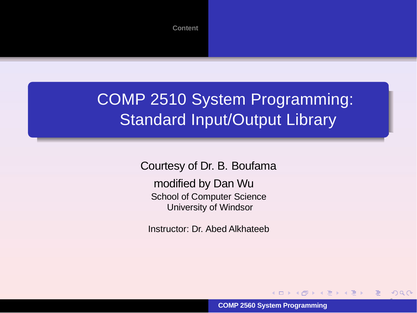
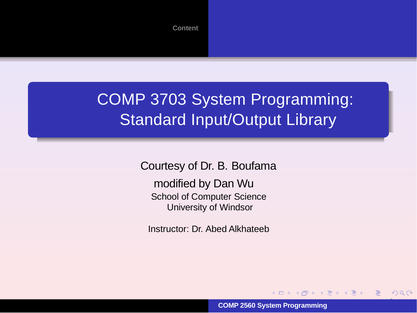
2510: 2510 -> 3703
